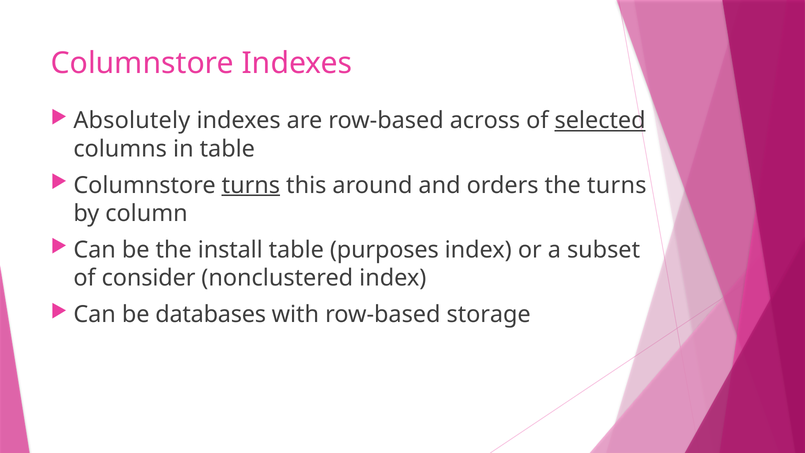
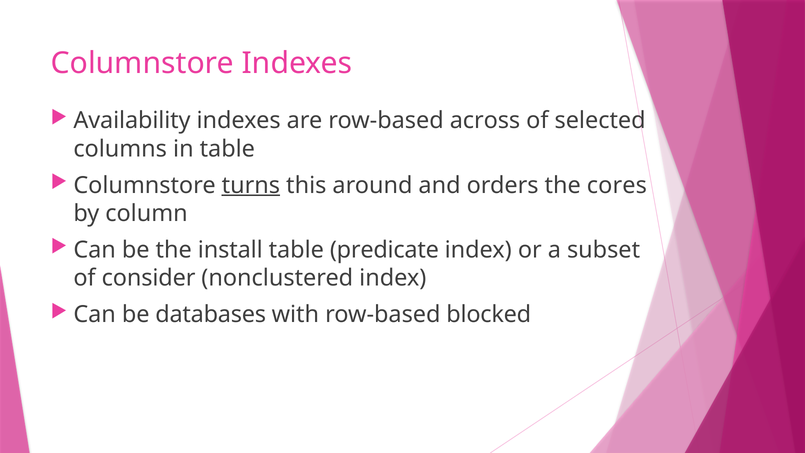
Absolutely: Absolutely -> Availability
selected underline: present -> none
the turns: turns -> cores
purposes: purposes -> predicate
storage: storage -> blocked
